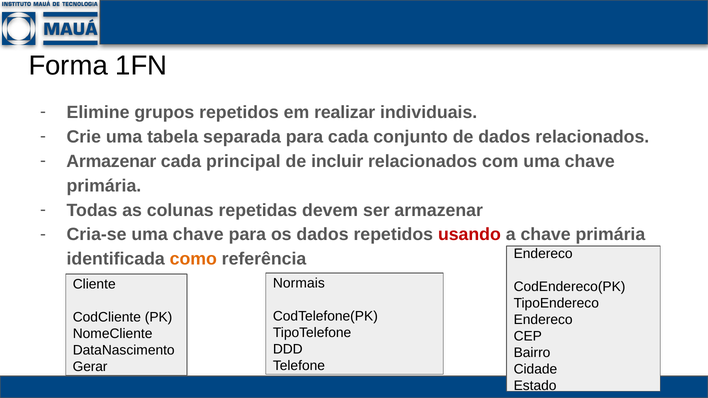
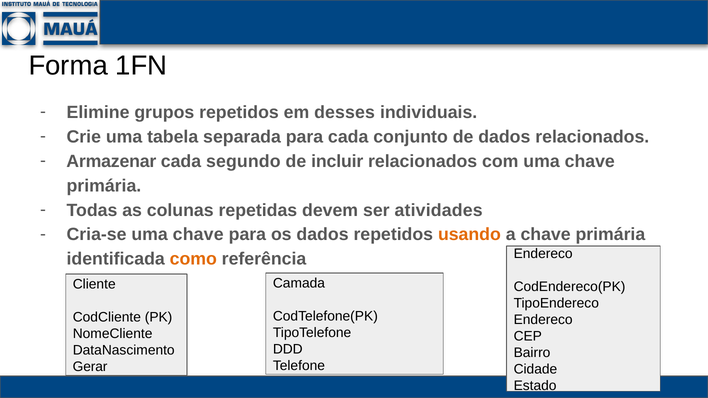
realizar: realizar -> desses
principal: principal -> segundo
ser armazenar: armazenar -> atividades
usando colour: red -> orange
Normais: Normais -> Camada
